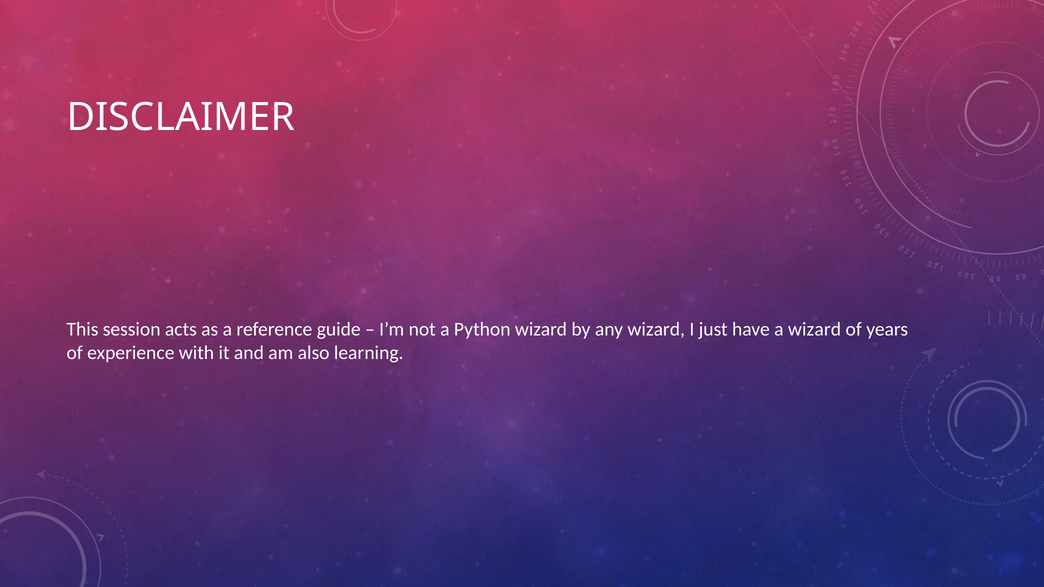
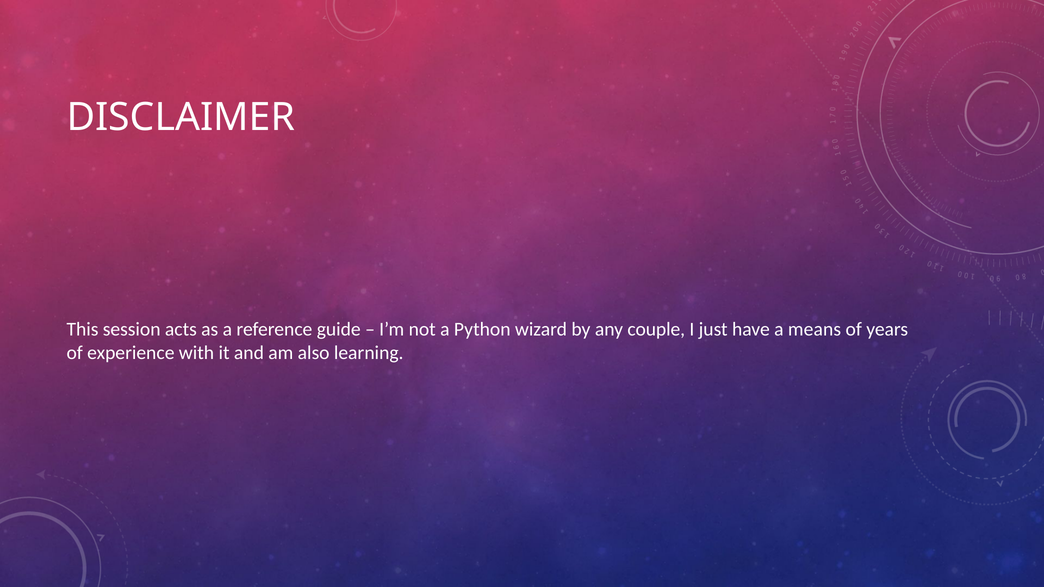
any wizard: wizard -> couple
a wizard: wizard -> means
